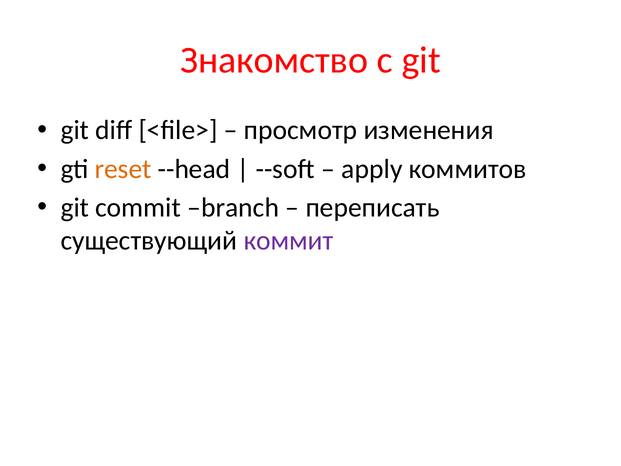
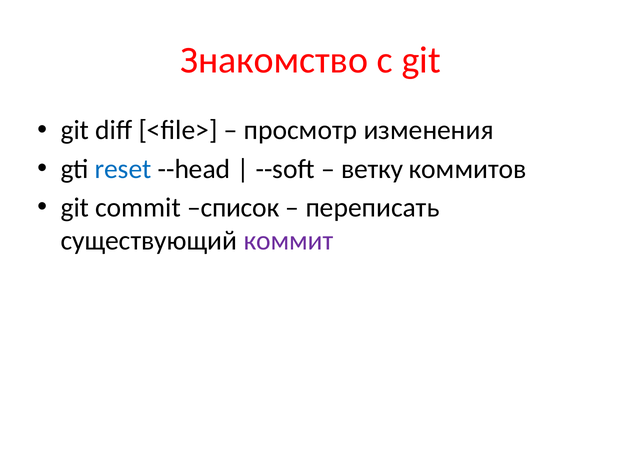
reset colour: orange -> blue
apply: apply -> ветку
branch: branch -> список
